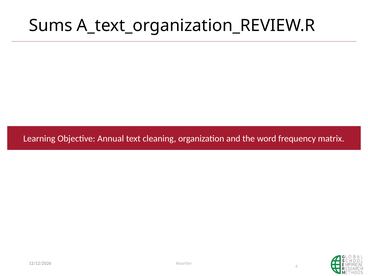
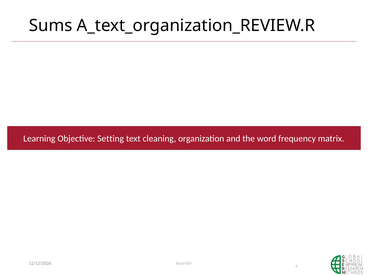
Annual: Annual -> Setting
